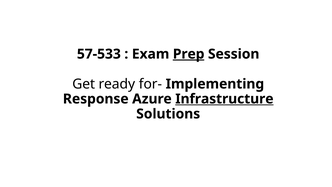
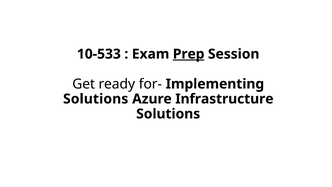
57-533: 57-533 -> 10-533
Response at (96, 99): Response -> Solutions
Infrastructure underline: present -> none
